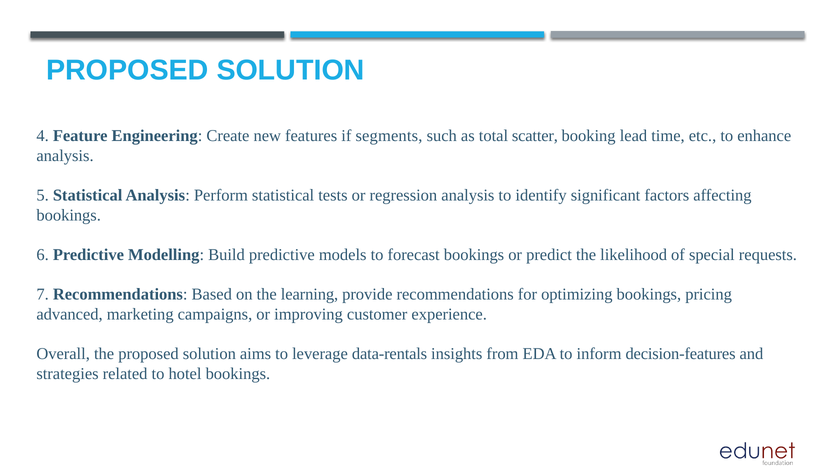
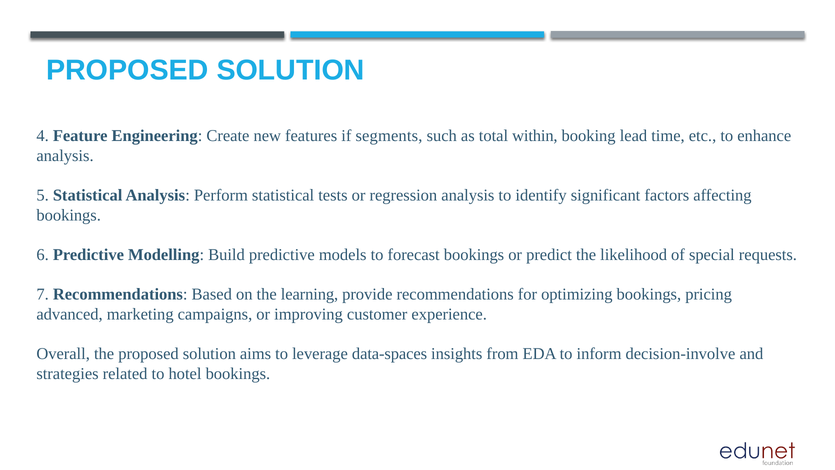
scatter: scatter -> within
data-rentals: data-rentals -> data-spaces
decision-features: decision-features -> decision-involve
